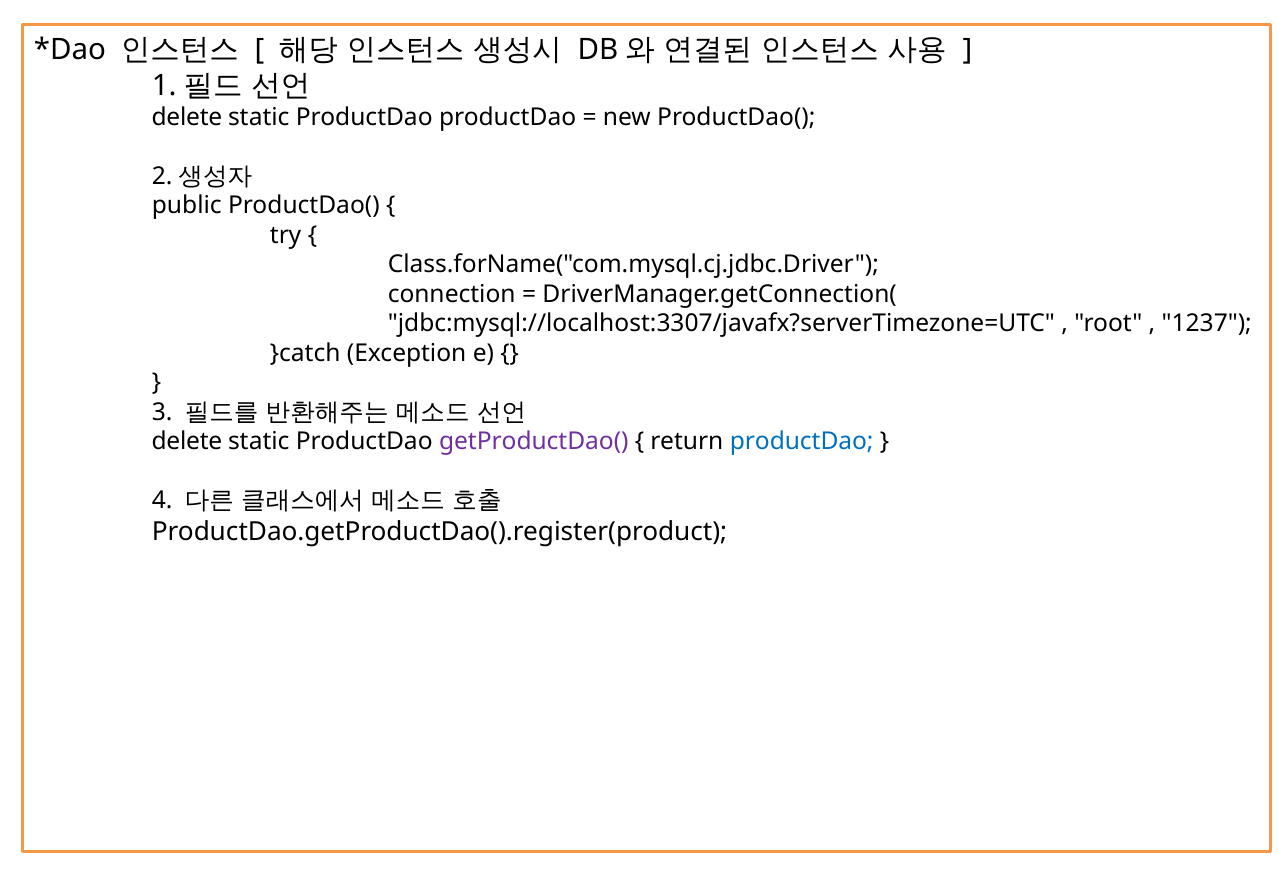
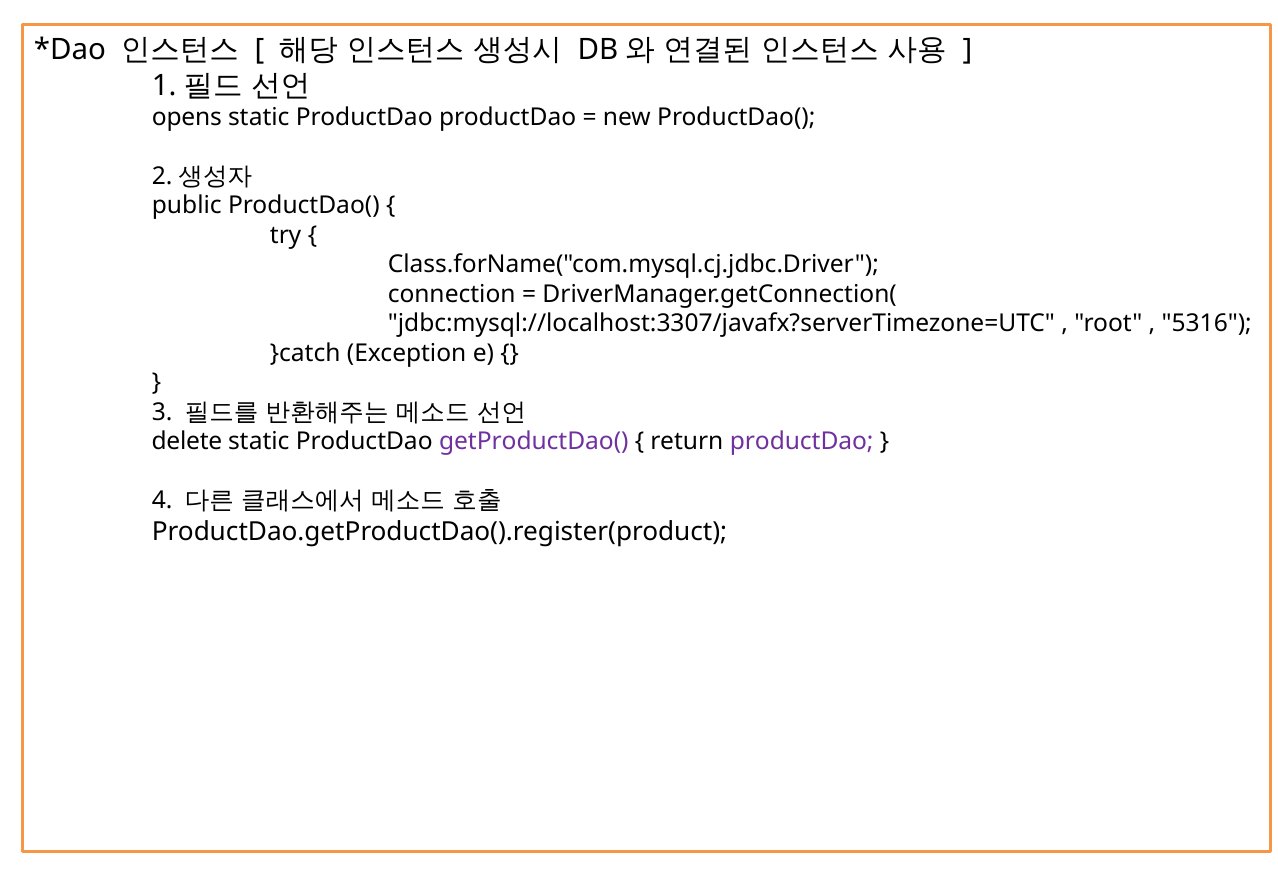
delete at (187, 117): delete -> opens
1237: 1237 -> 5316
productDao at (802, 442) colour: blue -> purple
